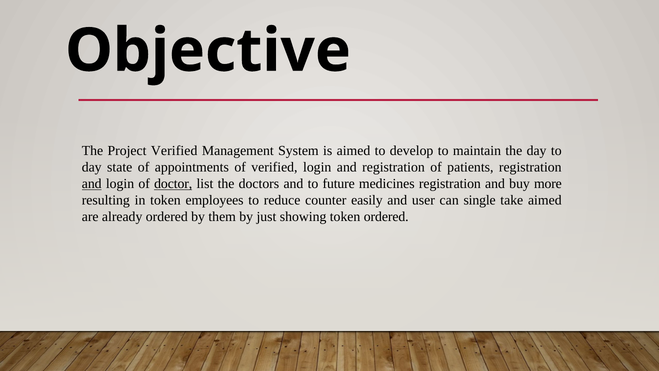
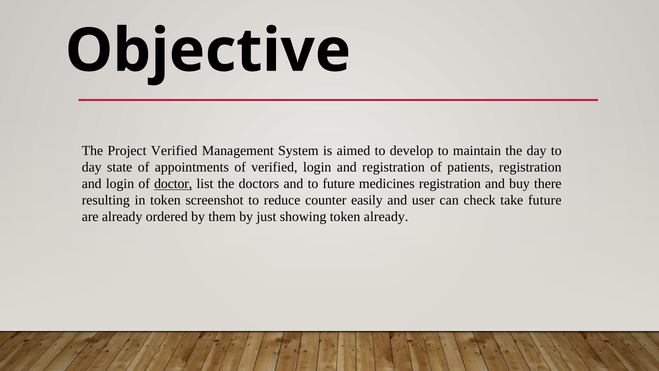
and at (92, 184) underline: present -> none
more: more -> there
employees: employees -> screenshot
single: single -> check
take aimed: aimed -> future
token ordered: ordered -> already
